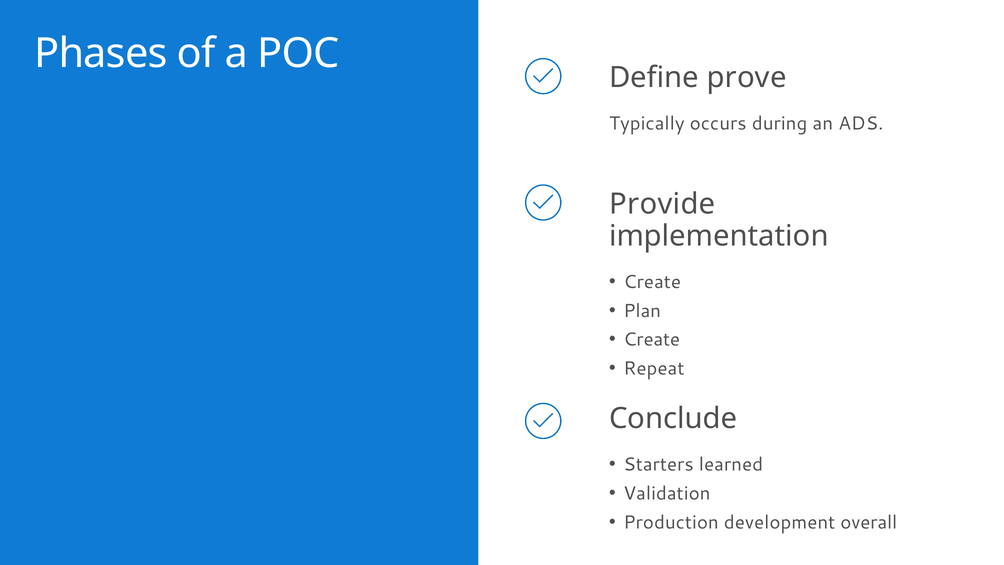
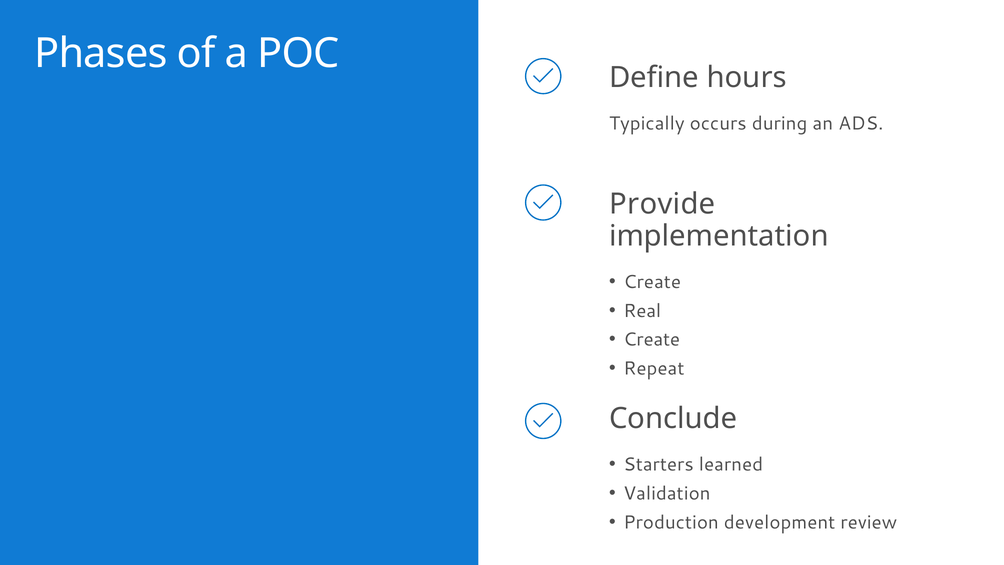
prove: prove -> hours
Plan: Plan -> Real
overall: overall -> review
